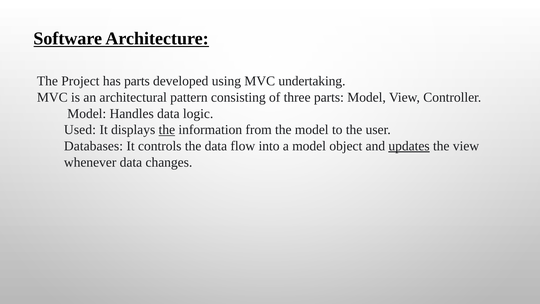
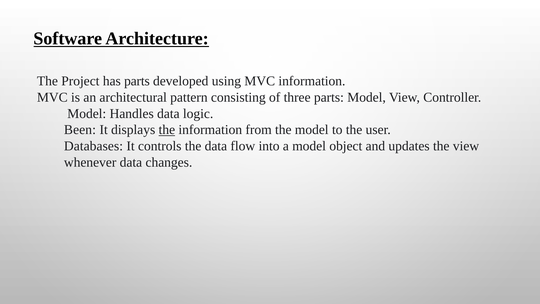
MVC undertaking: undertaking -> information
Used: Used -> Been
updates underline: present -> none
